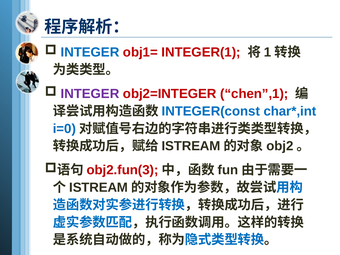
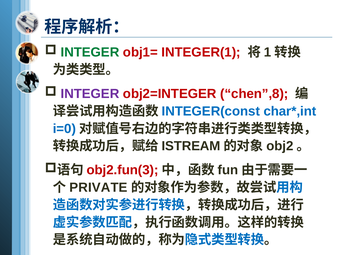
INTEGER at (90, 52) colour: blue -> green
chen”,1: chen”,1 -> chen”,8
ISTREAM at (99, 188): ISTREAM -> PRIVATE
